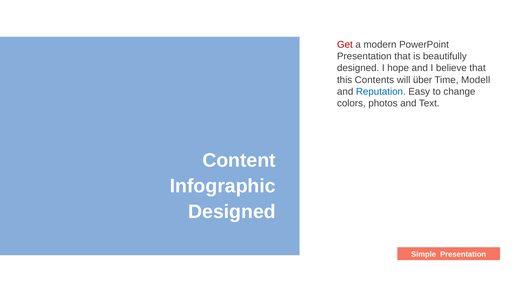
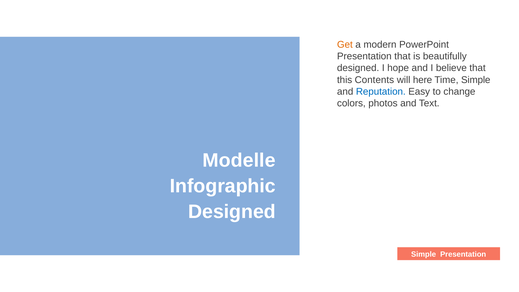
Get colour: red -> orange
über: über -> here
Time Modell: Modell -> Simple
Content: Content -> Modelle
